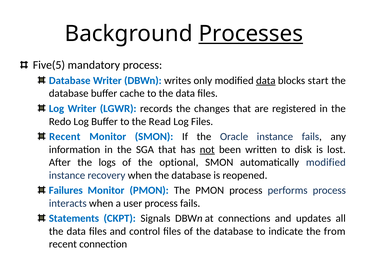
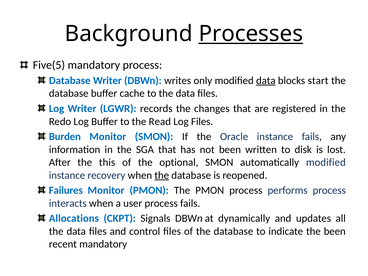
Recent at (65, 137): Recent -> Burden
not underline: present -> none
logs: logs -> this
the at (162, 175) underline: none -> present
Statements: Statements -> Allocations
connections: connections -> dynamically
the from: from -> been
recent connection: connection -> mandatory
